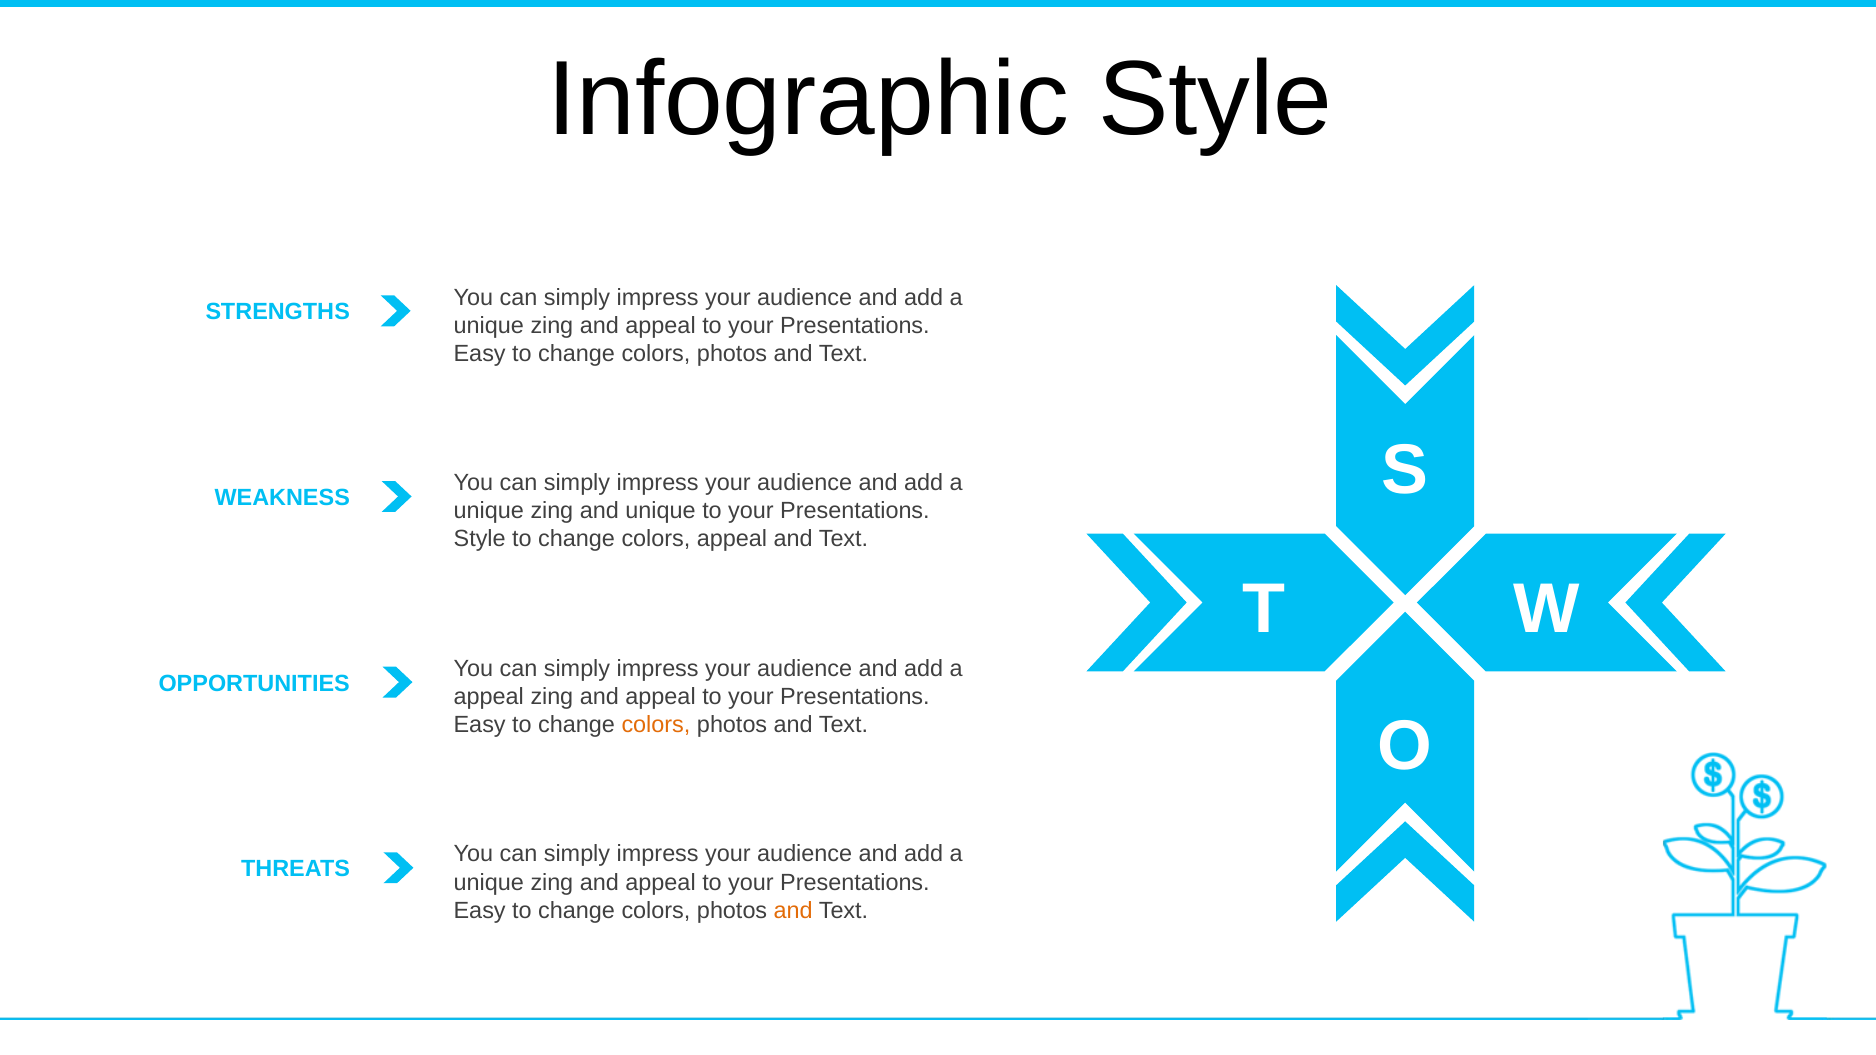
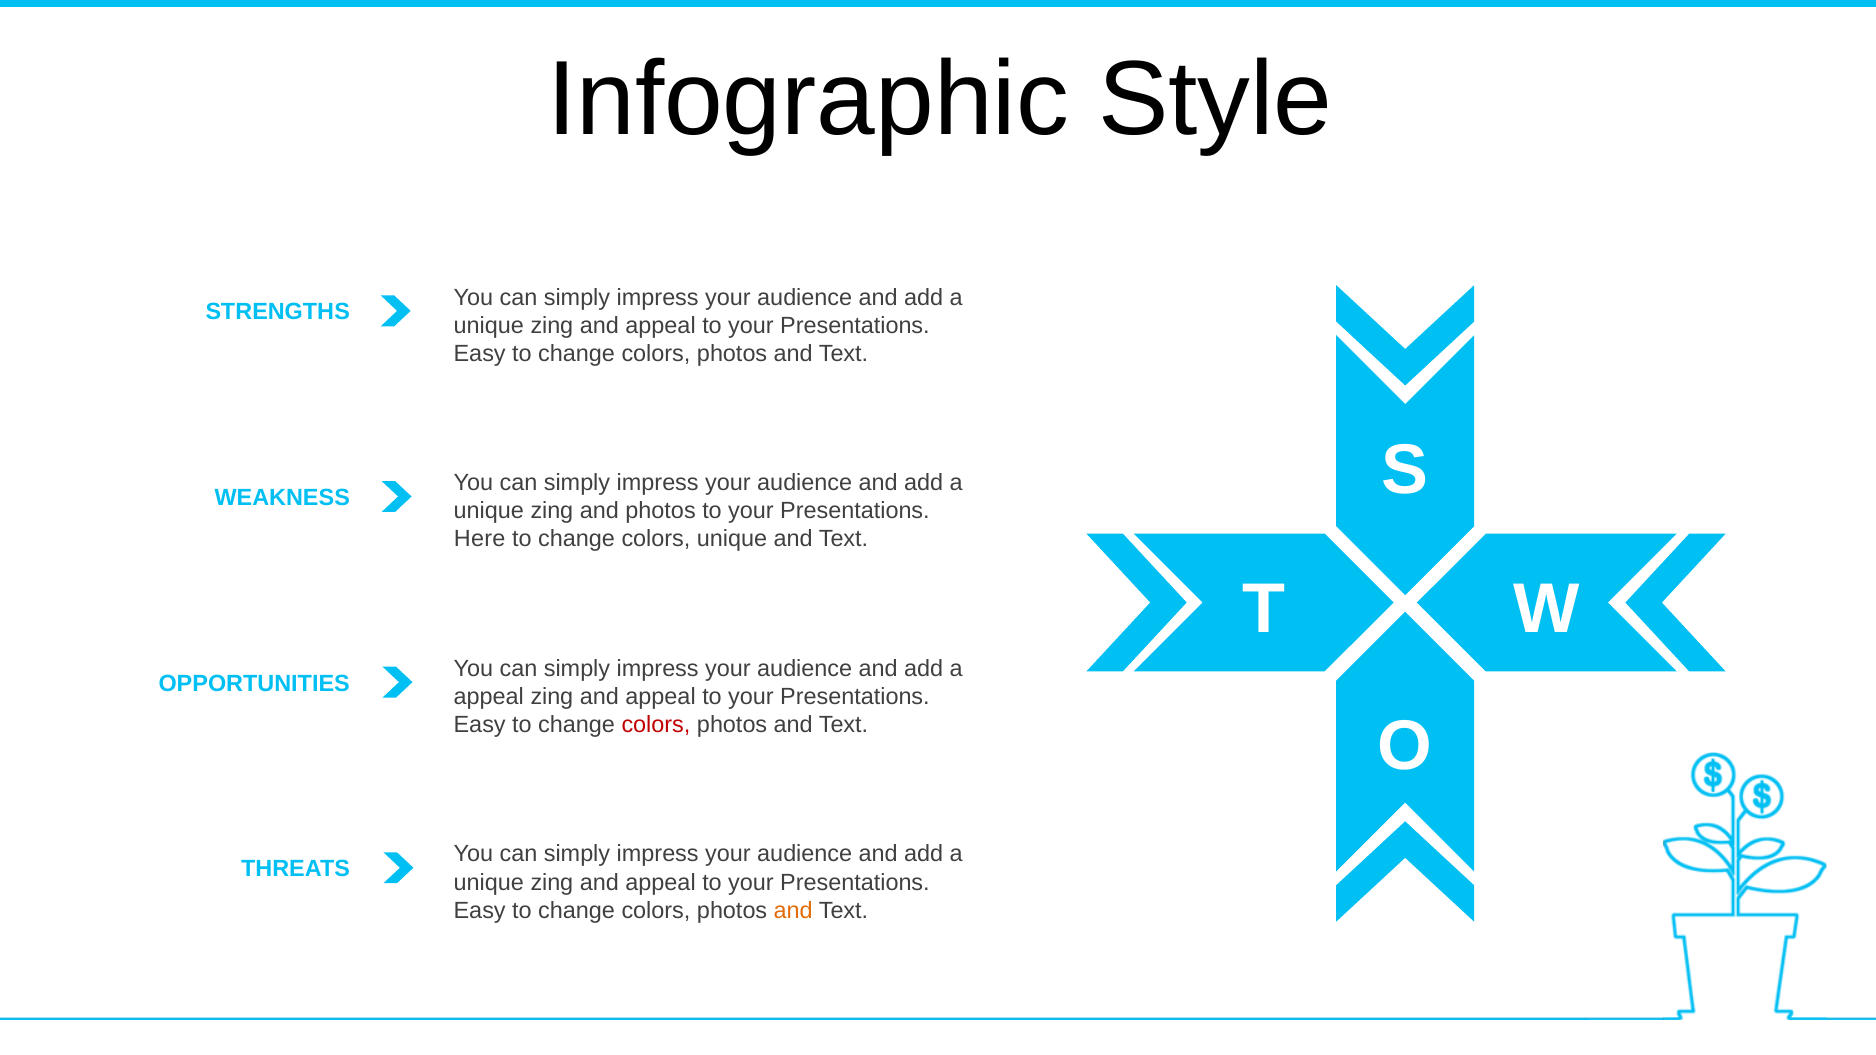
and unique: unique -> photos
Style at (480, 539): Style -> Here
colors appeal: appeal -> unique
colors at (656, 725) colour: orange -> red
